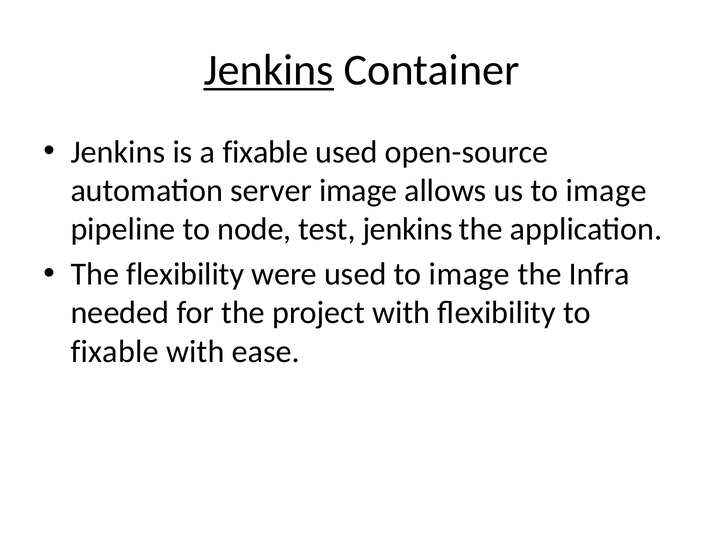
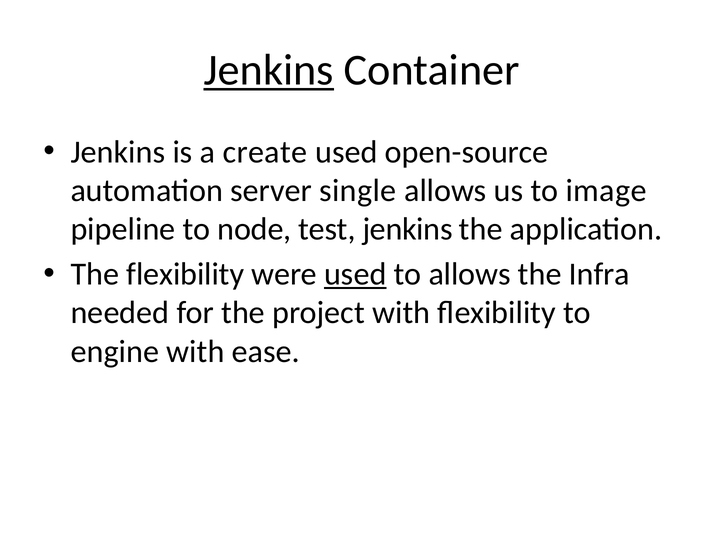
a fixable: fixable -> create
server image: image -> single
used at (355, 274) underline: none -> present
image at (469, 274): image -> allows
fixable at (115, 351): fixable -> engine
